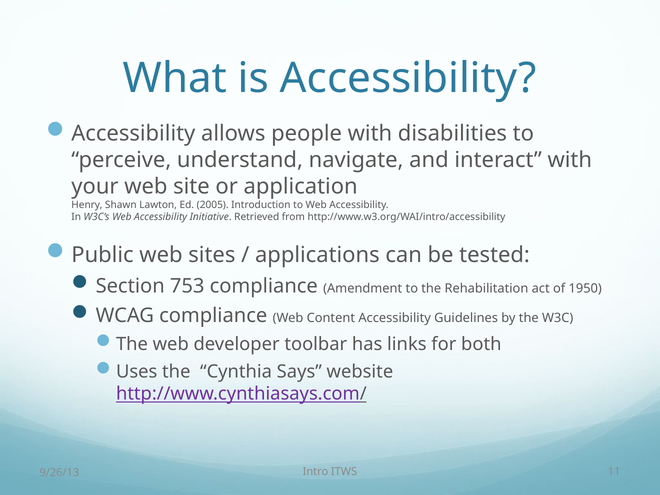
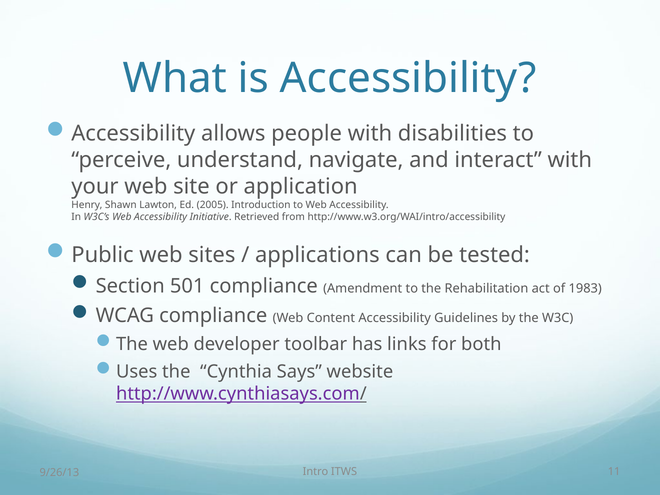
753: 753 -> 501
1950: 1950 -> 1983
